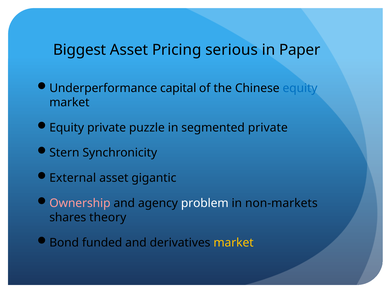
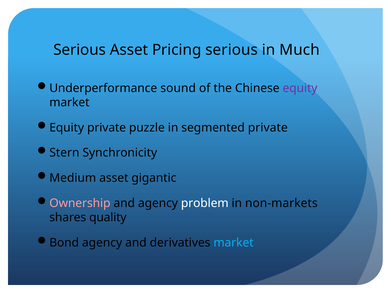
Biggest at (80, 50): Biggest -> Serious
Paper: Paper -> Much
capital: capital -> sound
equity at (300, 88) colour: blue -> purple
External: External -> Medium
theory: theory -> quality
Bond funded: funded -> agency
market at (234, 243) colour: yellow -> light blue
